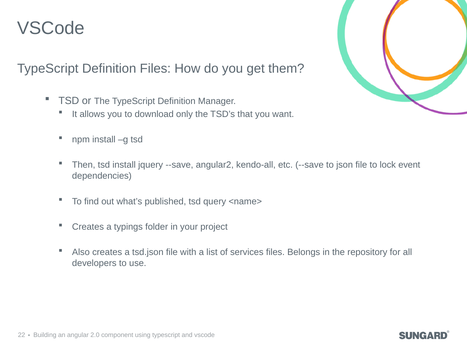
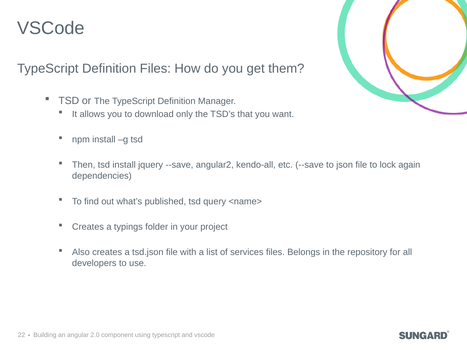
event: event -> again
